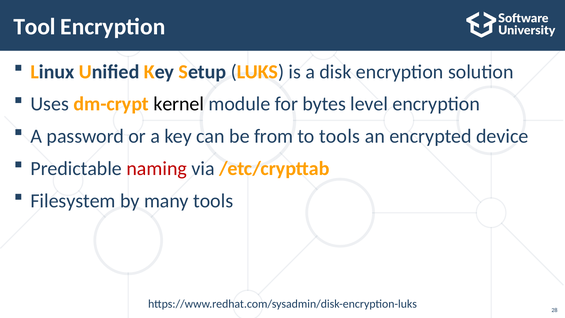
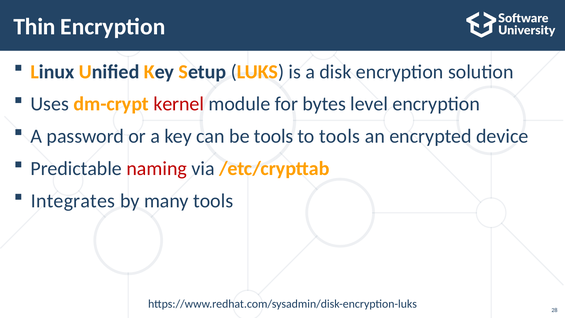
Tool: Tool -> Thin
kernel colour: black -> red
be from: from -> tools
Filesystem: Filesystem -> Integrates
